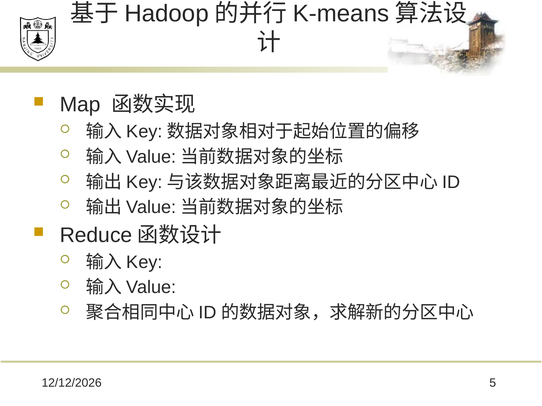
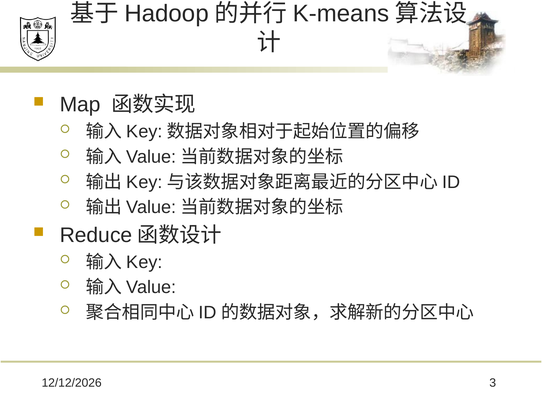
5: 5 -> 3
